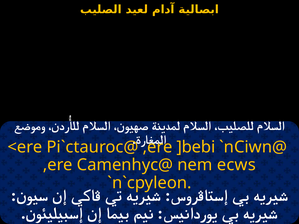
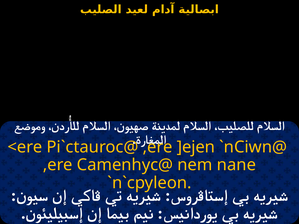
]bebi: ]bebi -> ]ejen
ecws: ecws -> nane
